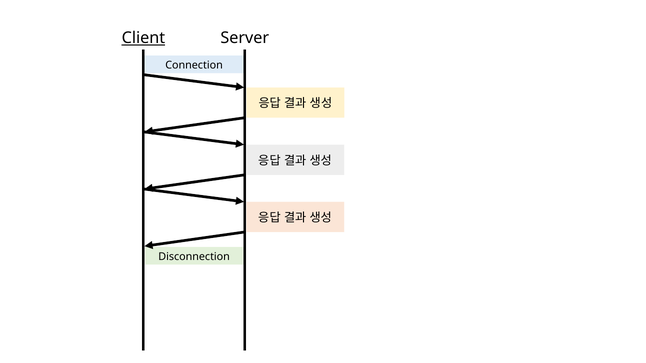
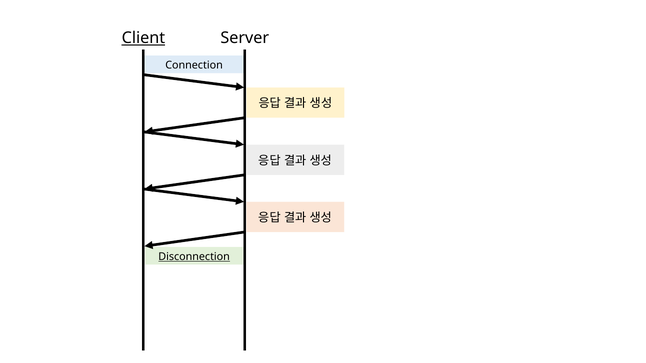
Disconnection underline: none -> present
